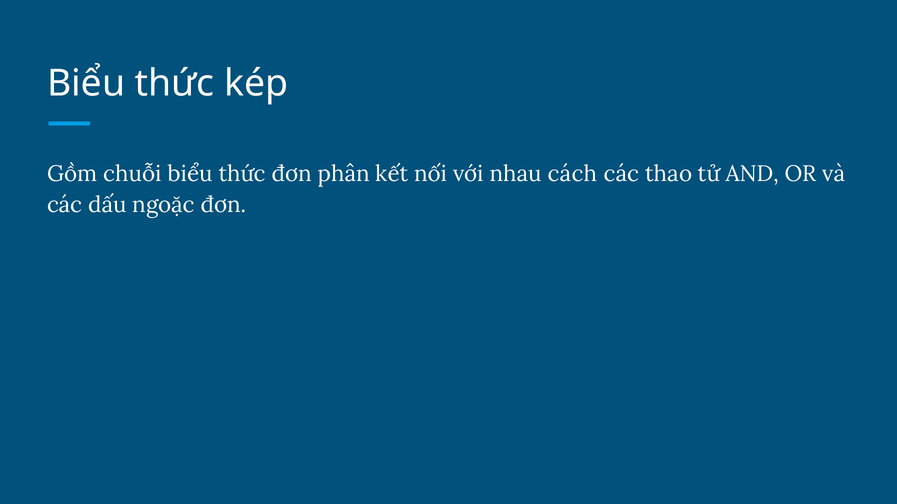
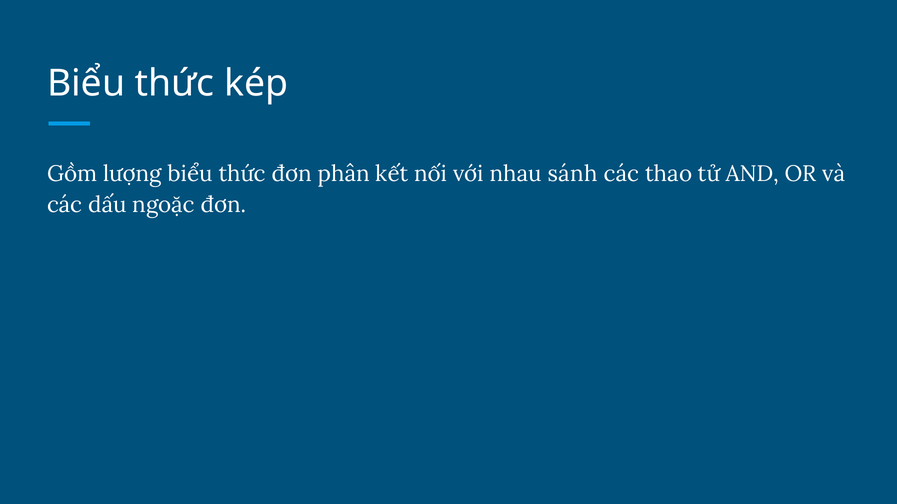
chuỗi: chuỗi -> lượng
cách: cách -> sánh
